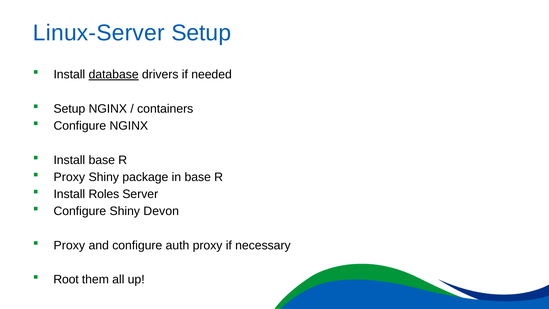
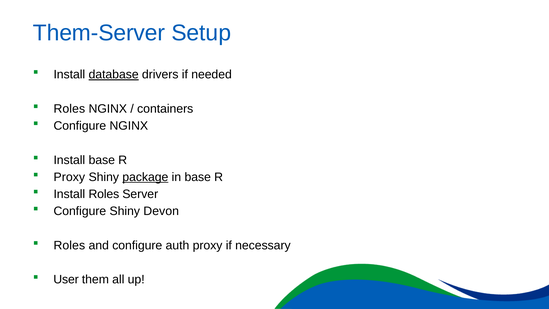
Linux-Server: Linux-Server -> Them-Server
Setup at (69, 109): Setup -> Roles
package underline: none -> present
Proxy at (69, 245): Proxy -> Roles
Root: Root -> User
